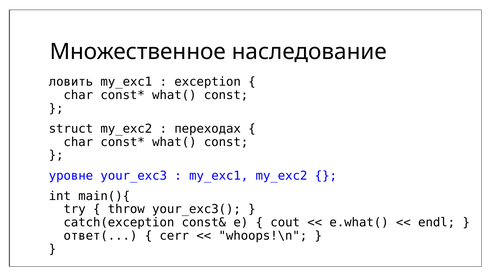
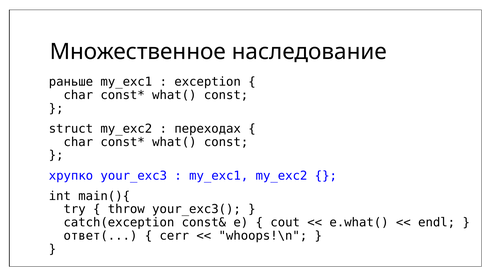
ловить: ловить -> раньше
уровне: уровне -> хрупко
